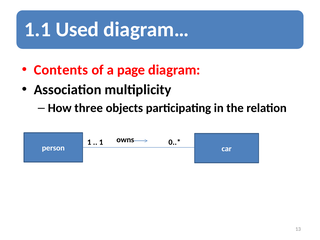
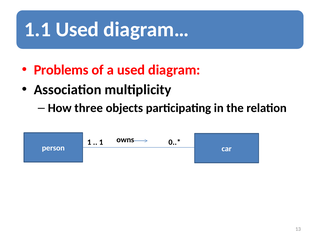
Contents: Contents -> Problems
a page: page -> used
